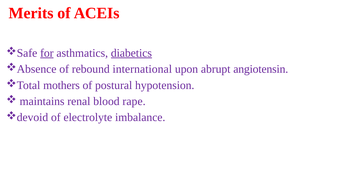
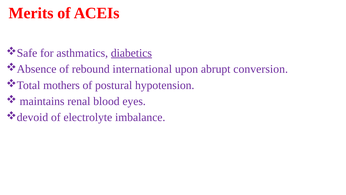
for underline: present -> none
angiotensin: angiotensin -> conversion
rape: rape -> eyes
